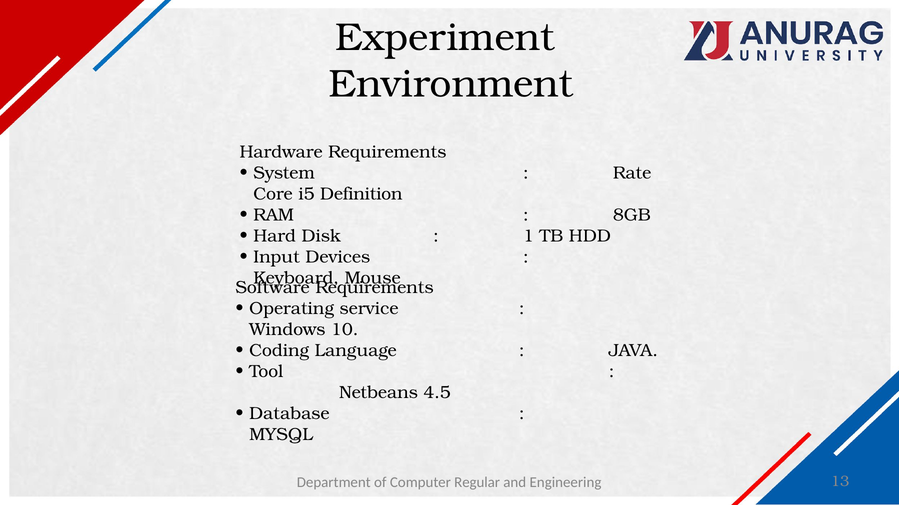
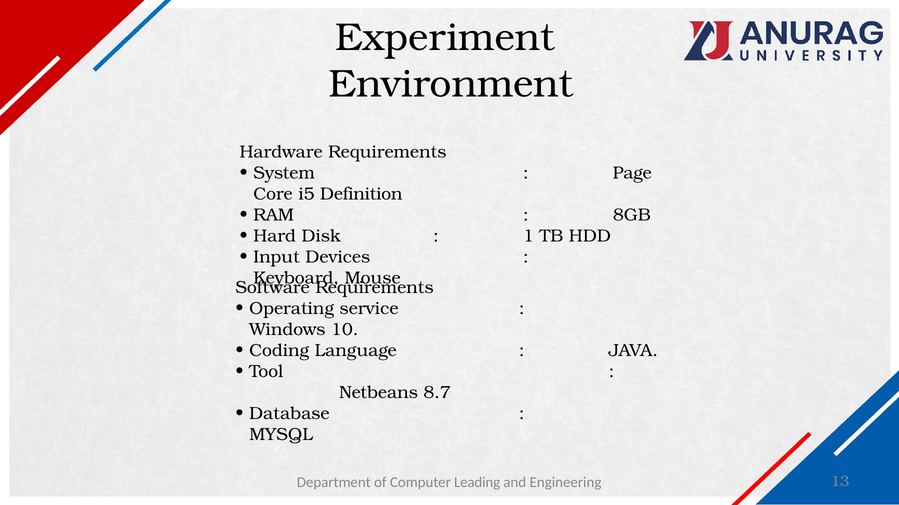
Rate: Rate -> Page
4.5: 4.5 -> 8.7
Regular: Regular -> Leading
